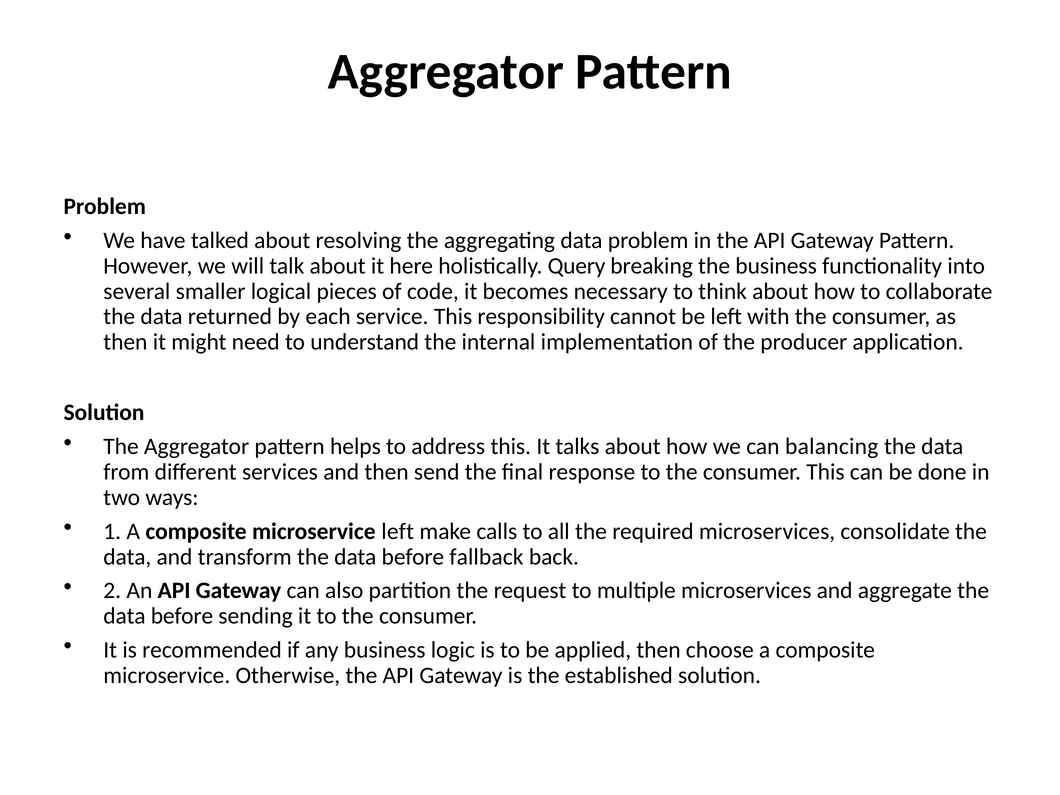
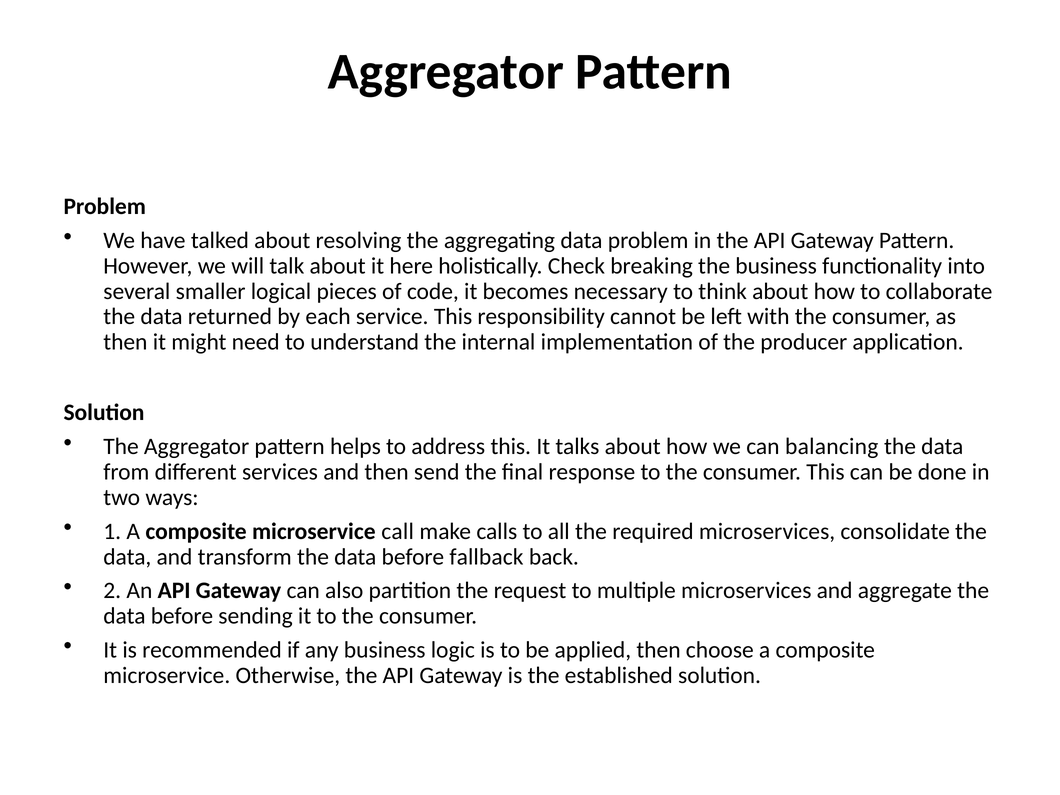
Query: Query -> Check
microservice left: left -> call
